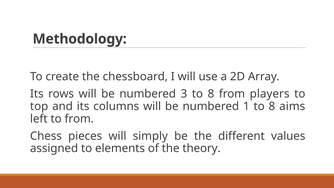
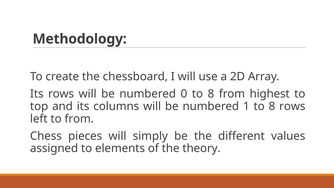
3: 3 -> 0
players: players -> highest
8 aims: aims -> rows
